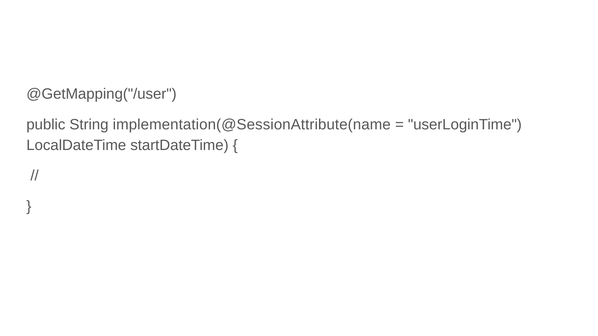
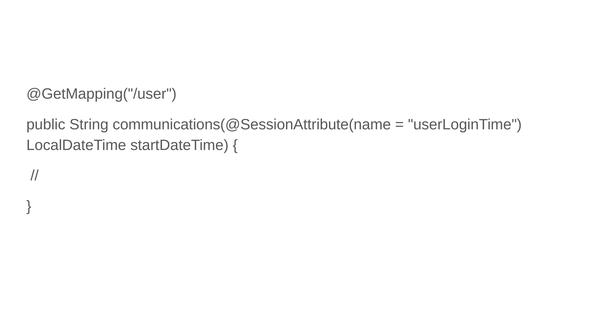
implementation(@SessionAttribute(name: implementation(@SessionAttribute(name -> communications(@SessionAttribute(name
